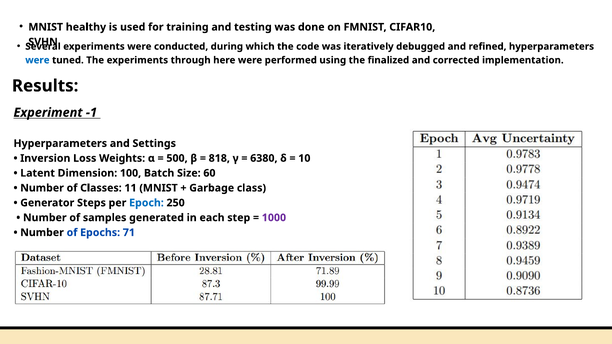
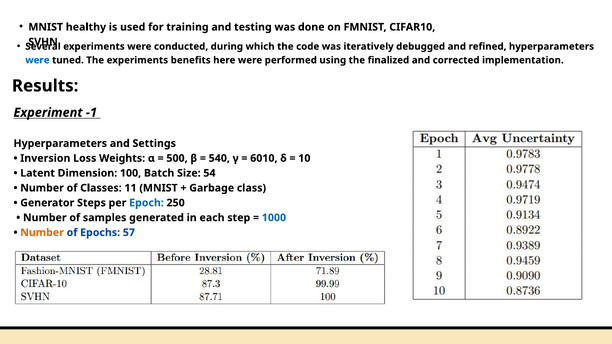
through: through -> benefits
818: 818 -> 540
6380: 6380 -> 6010
60: 60 -> 54
1000 colour: purple -> blue
Number at (42, 233) colour: black -> orange
71: 71 -> 57
